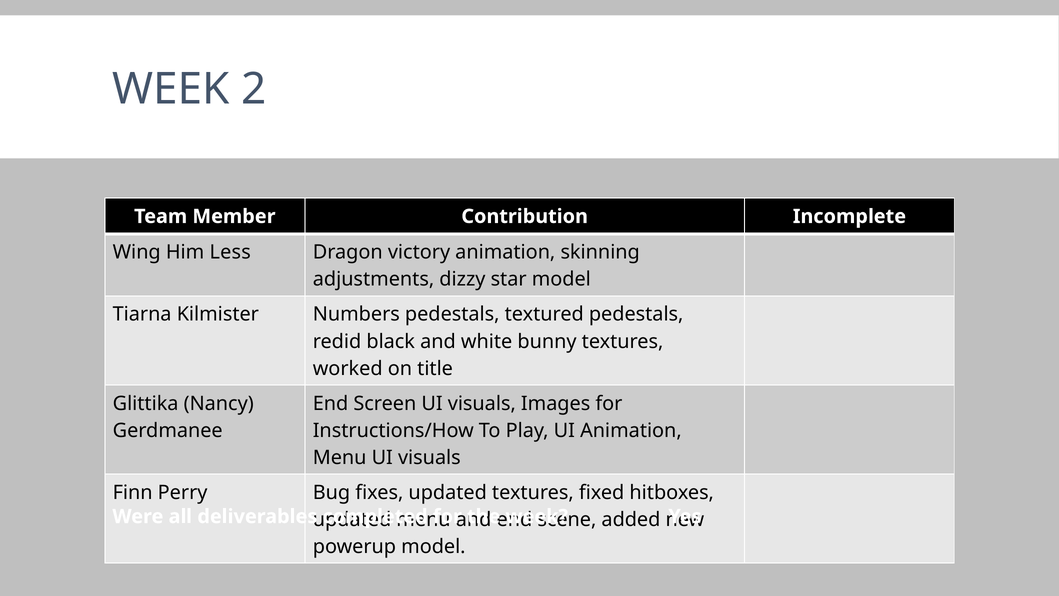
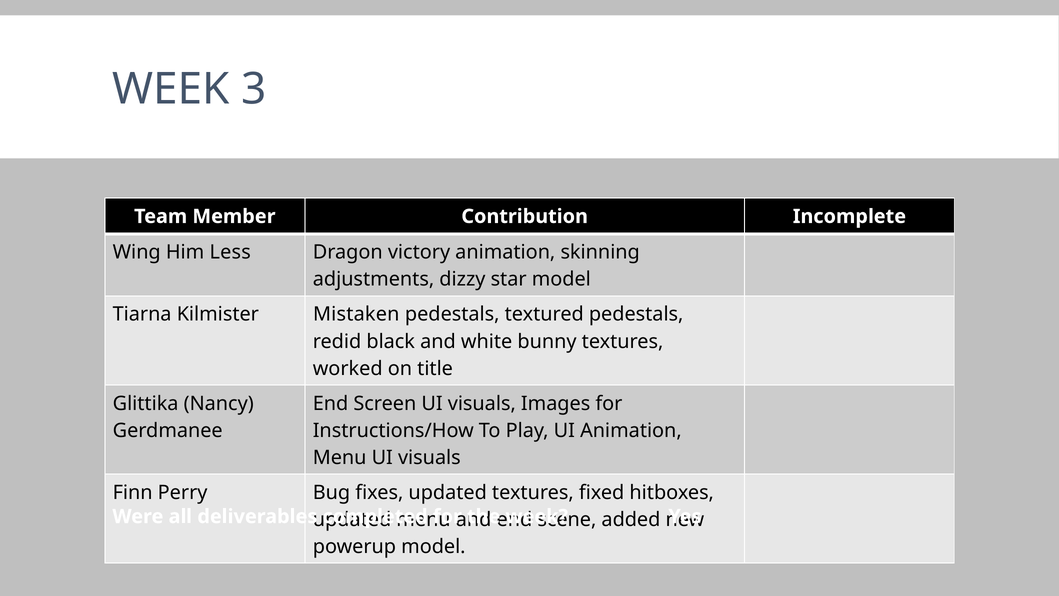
2: 2 -> 3
Numbers: Numbers -> Mistaken
